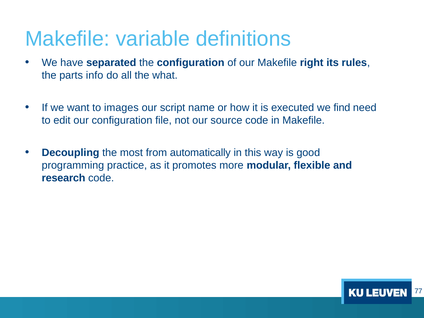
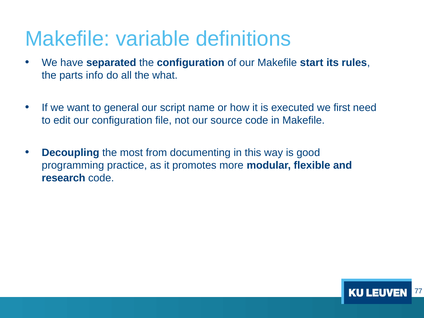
right: right -> start
images: images -> general
find: find -> first
automatically: automatically -> documenting
